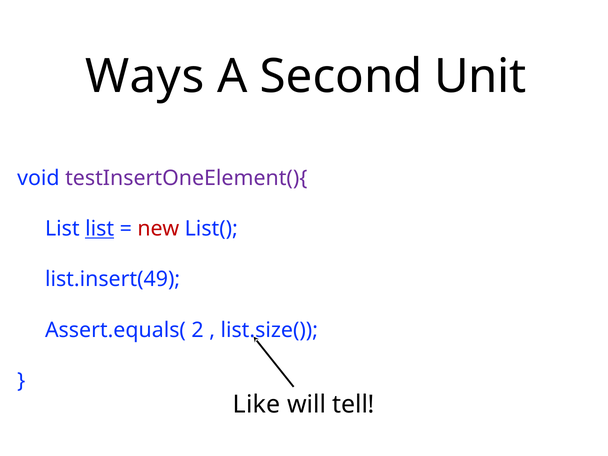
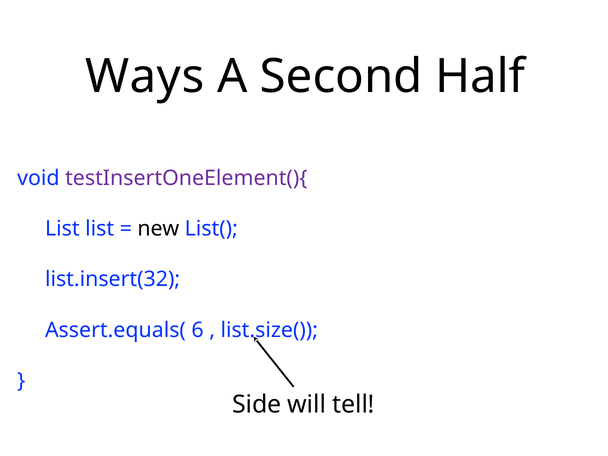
Unit: Unit -> Half
list at (100, 229) underline: present -> none
new colour: red -> black
list.insert(49: list.insert(49 -> list.insert(32
2: 2 -> 6
Like: Like -> Side
